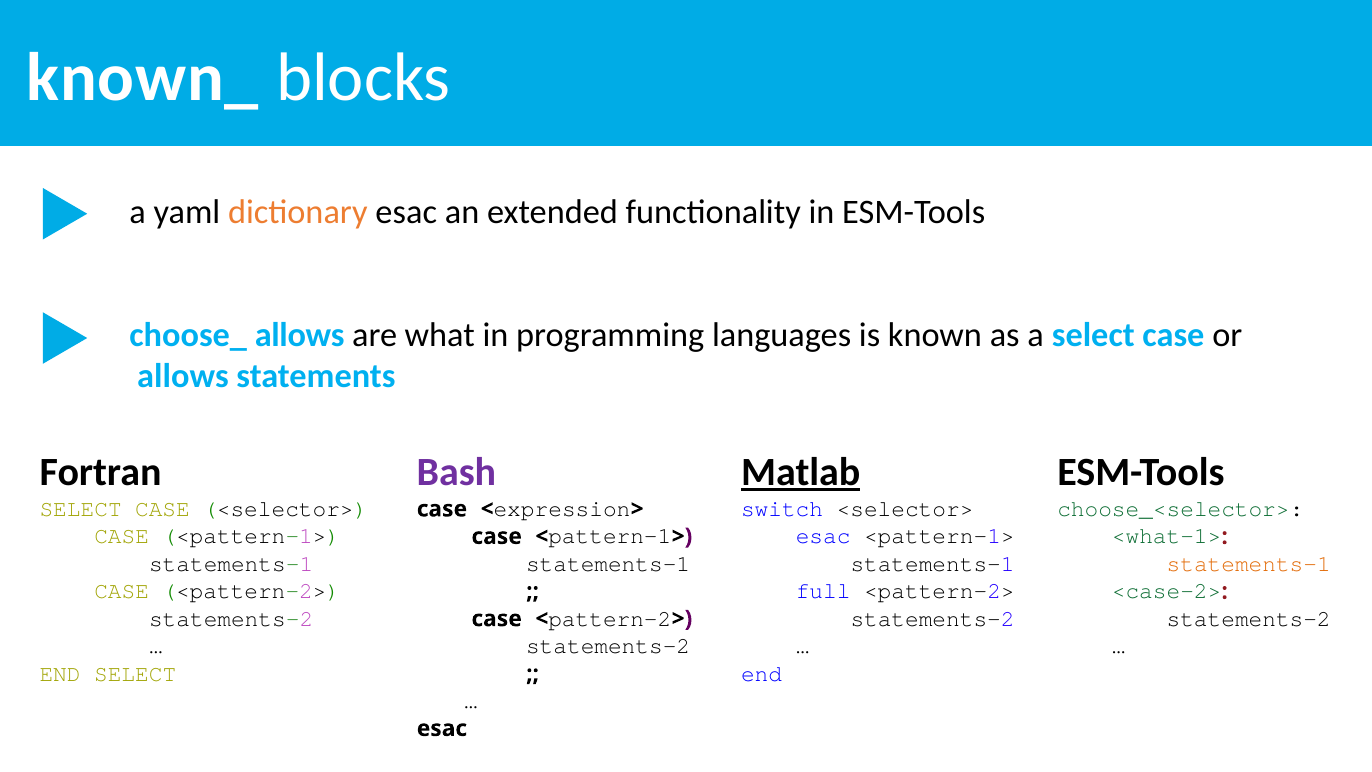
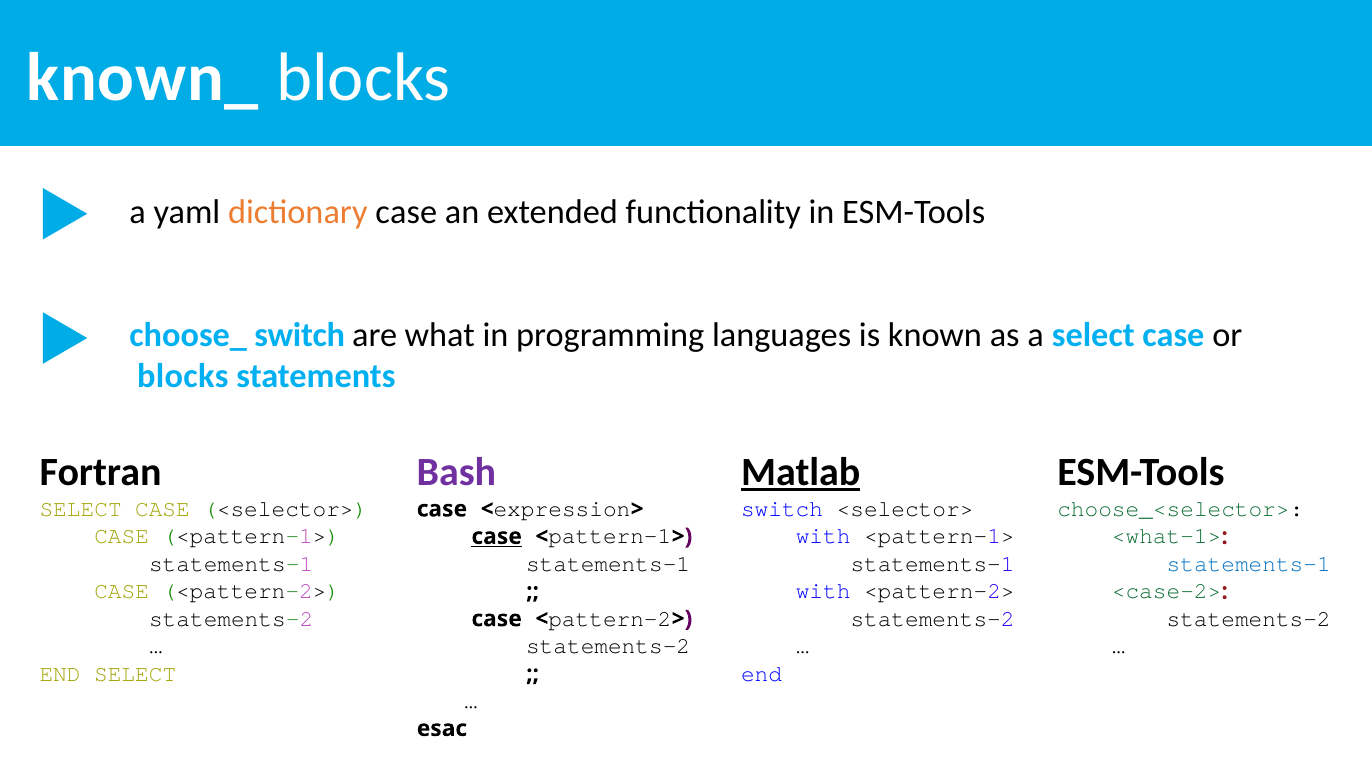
dictionary esac: esac -> case
choose_ allows: allows -> switch
allows at (183, 376): allows -> blocks
esac at (823, 536): esac -> with
case at (497, 536) underline: none -> present
statements-1 at (1249, 564) colour: orange -> blue
full at (823, 591): full -> with
